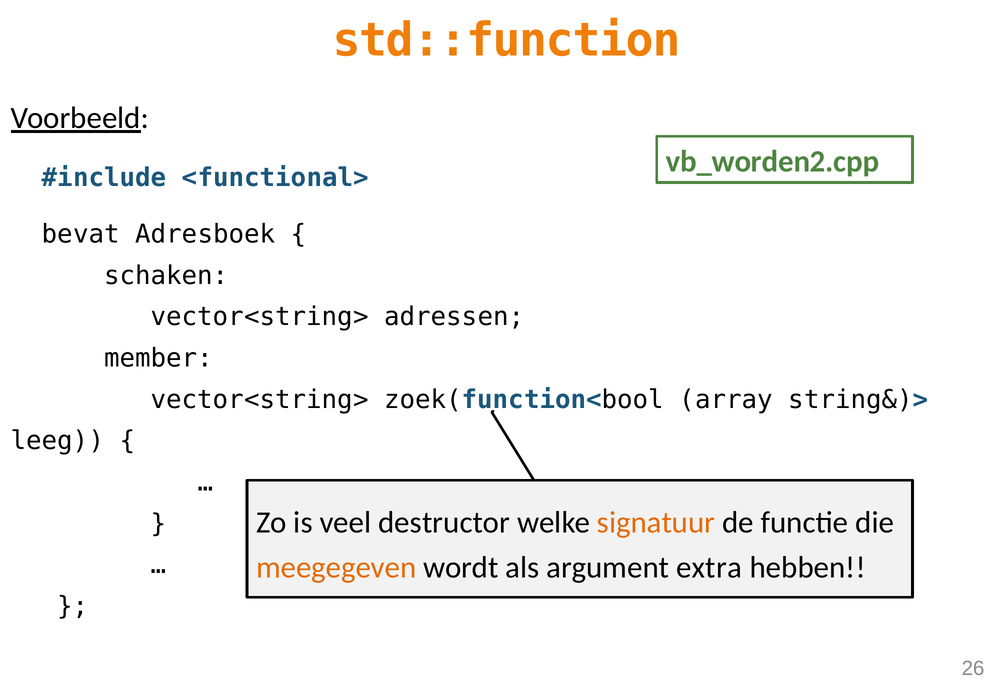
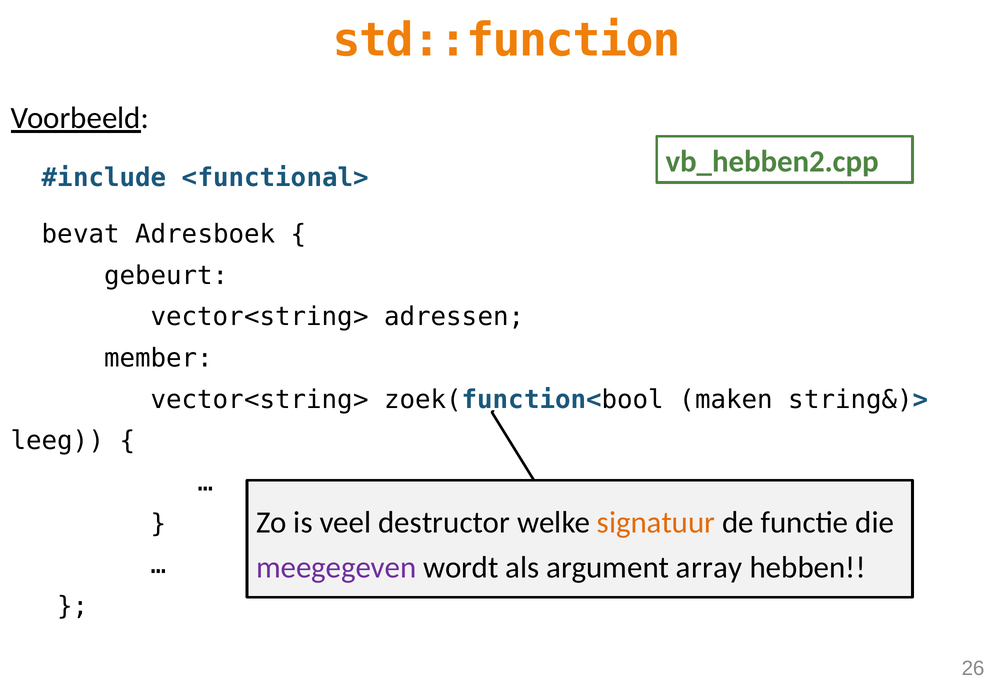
vb_worden2.cpp: vb_worden2.cpp -> vb_hebben2.cpp
schaken: schaken -> gebeurt
array: array -> maken
meegegeven colour: orange -> purple
extra: extra -> array
